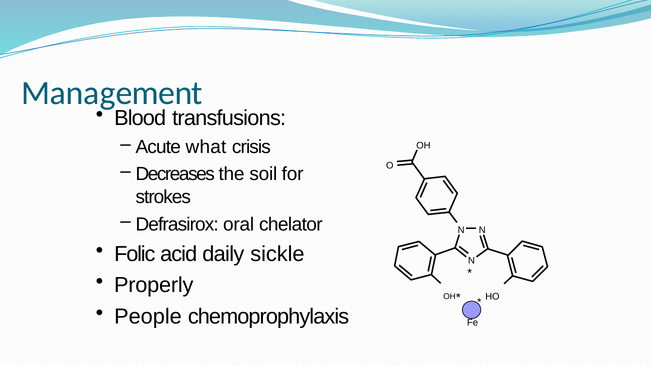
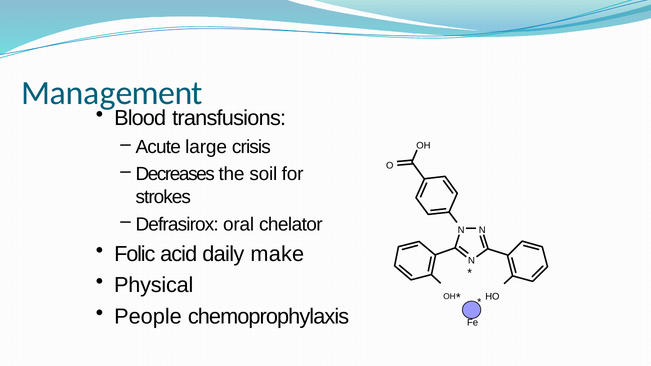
what: what -> large
sickle: sickle -> make
Properly: Properly -> Physical
